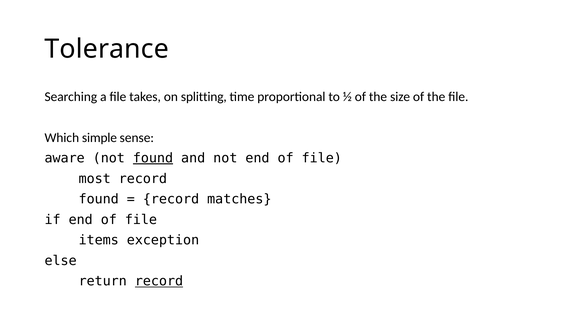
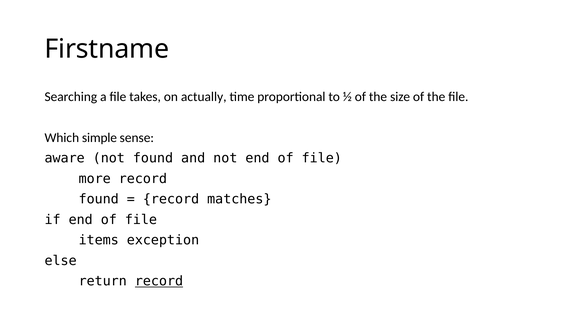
Tolerance: Tolerance -> Firstname
splitting: splitting -> actually
found at (153, 158) underline: present -> none
most: most -> more
